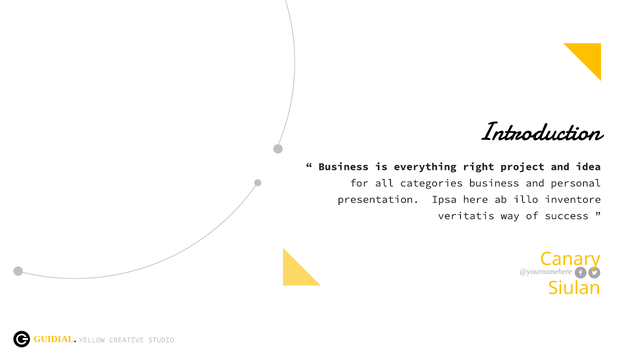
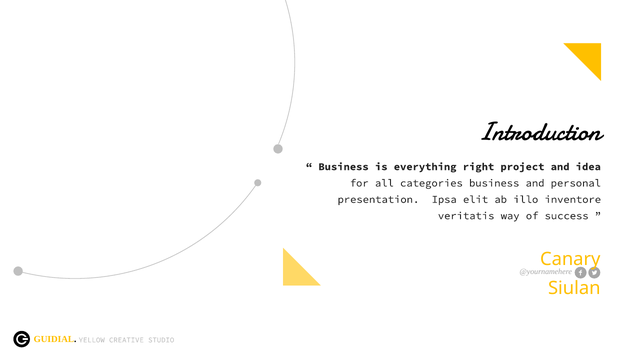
here: here -> elit
